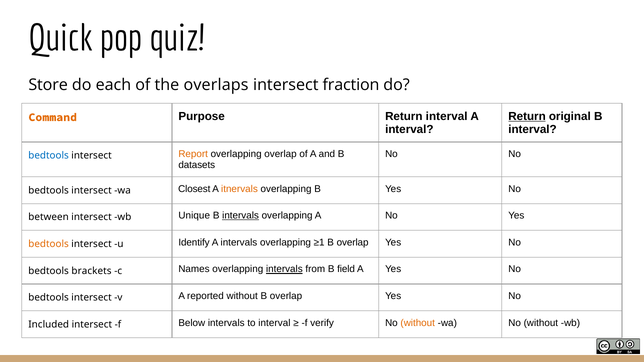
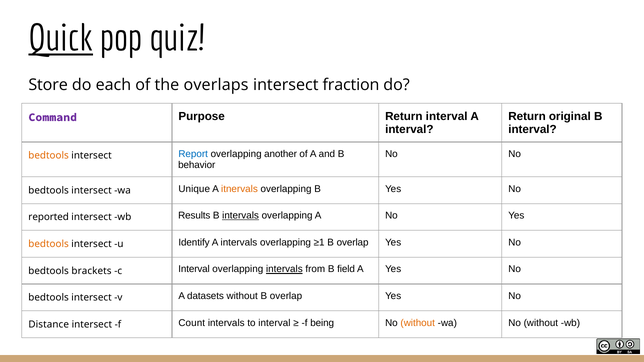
Quick underline: none -> present
Return at (527, 116) underline: present -> none
Command colour: orange -> purple
bedtools at (49, 156) colour: blue -> orange
Report colour: orange -> blue
overlapping overlap: overlap -> another
datasets: datasets -> behavior
Closest: Closest -> Unique
between: between -> reported
Unique: Unique -> Results
c Names: Names -> Interval
reported: reported -> datasets
Included: Included -> Distance
Below: Below -> Count
verify: verify -> being
